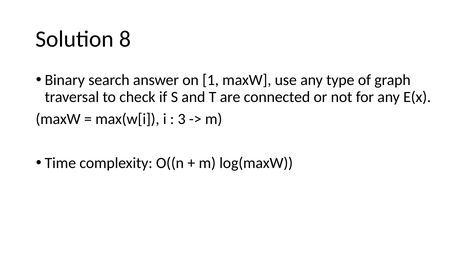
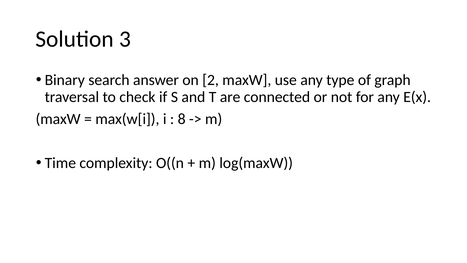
8: 8 -> 3
1: 1 -> 2
3: 3 -> 8
